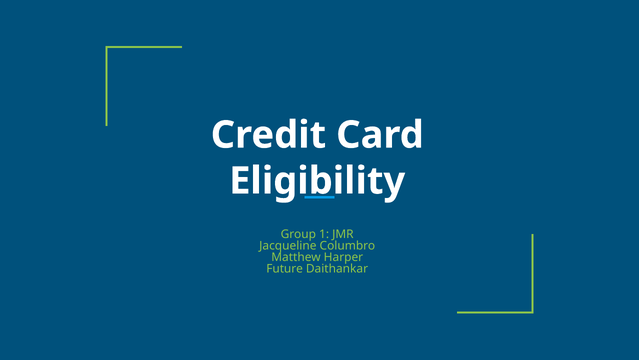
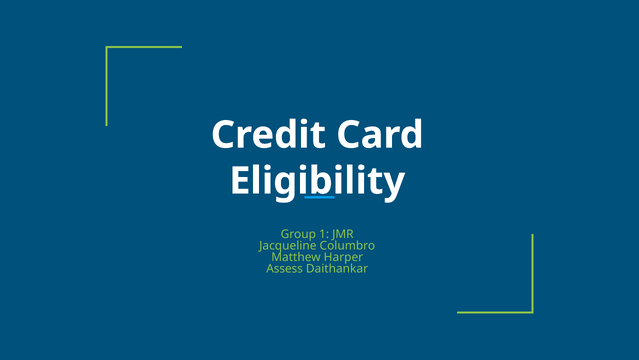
Future: Future -> Assess
